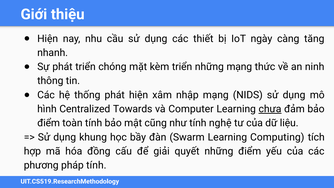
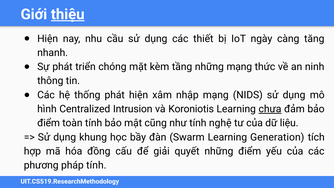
thiệu underline: none -> present
kèm triển: triển -> tầng
Towards: Towards -> Intrusion
Computer: Computer -> Koroniotis
Computing: Computing -> Generation
